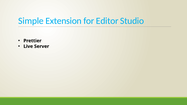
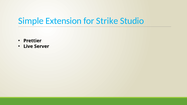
Editor: Editor -> Strike
